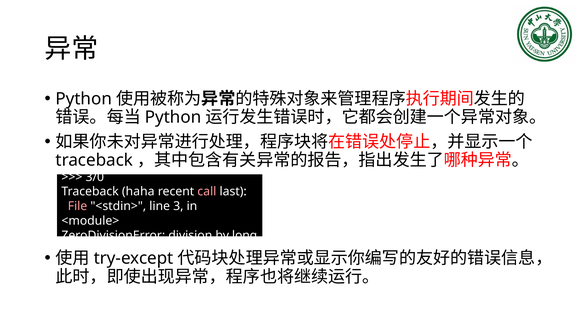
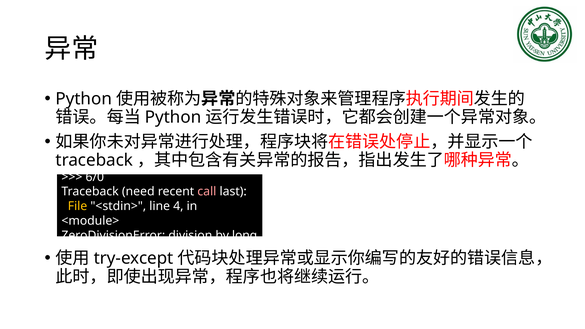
3/0: 3/0 -> 6/0
haha: haha -> need
File colour: pink -> yellow
3: 3 -> 4
